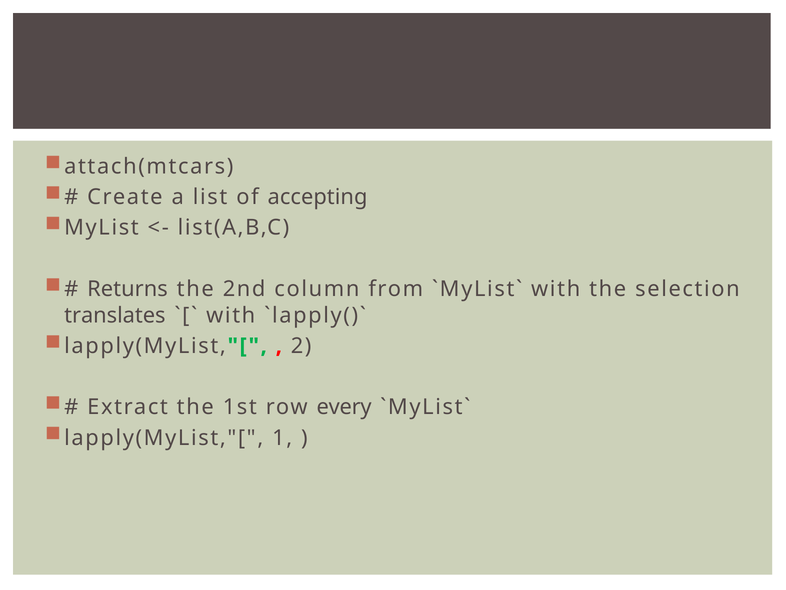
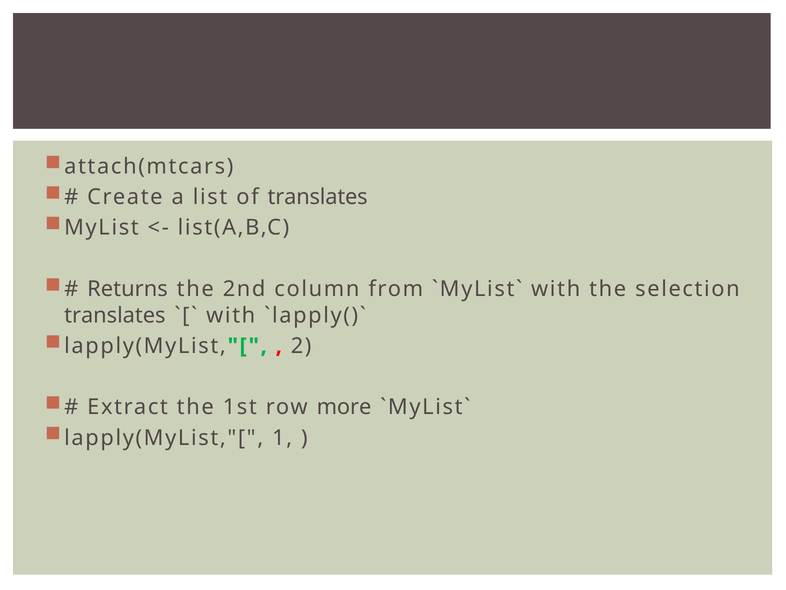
of accepting: accepting -> translates
every: every -> more
